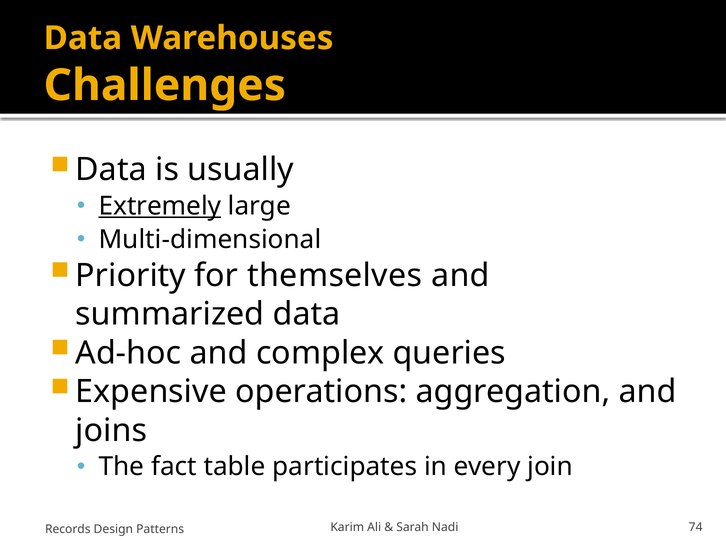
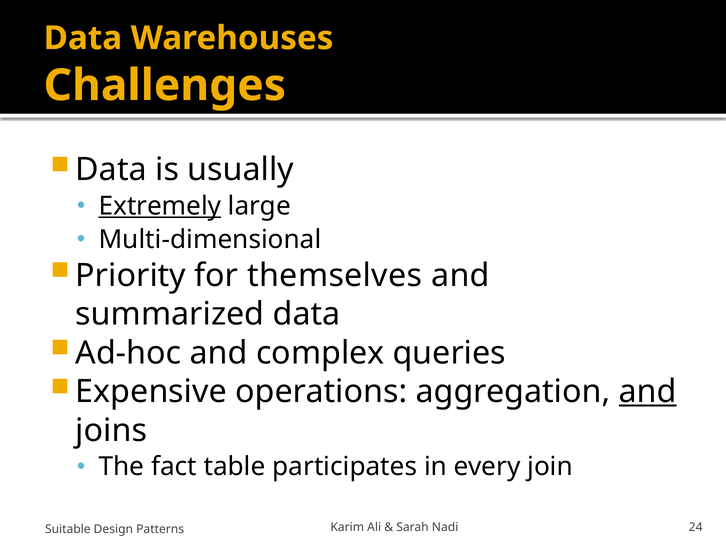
and at (648, 392) underline: none -> present
74: 74 -> 24
Records: Records -> Suitable
